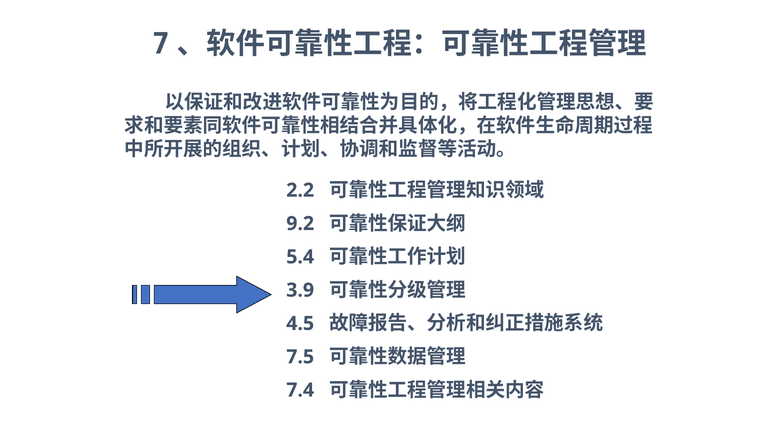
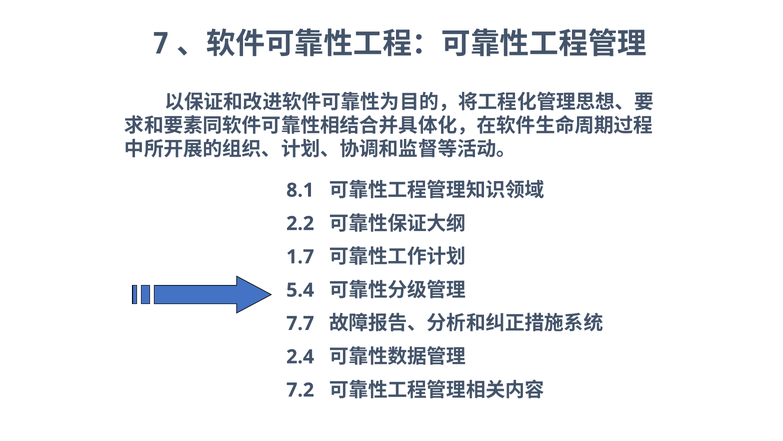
2.2: 2.2 -> 8.1
9.2: 9.2 -> 2.2
5.4: 5.4 -> 1.7
3.9: 3.9 -> 5.4
4.5: 4.5 -> 7.7
7.5: 7.5 -> 2.4
7.4: 7.4 -> 7.2
